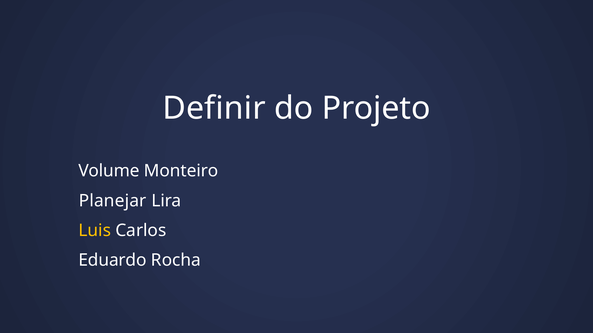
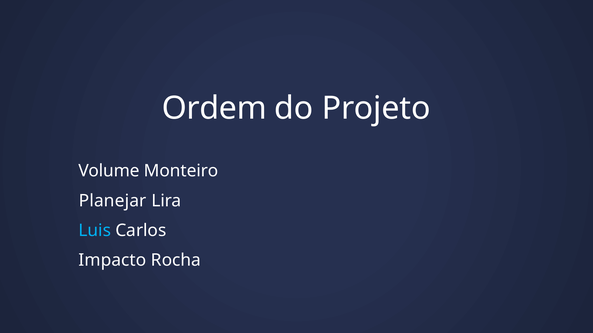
Definir: Definir -> Ordem
Luis colour: yellow -> light blue
Eduardo: Eduardo -> Impacto
